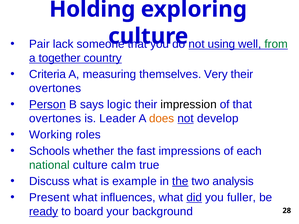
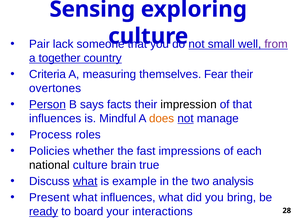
Holding: Holding -> Sensing
using: using -> small
from colour: green -> purple
Very: Very -> Fear
logic: logic -> facts
overtones at (55, 119): overtones -> influences
Leader: Leader -> Mindful
develop: develop -> manage
Working: Working -> Process
Schools: Schools -> Policies
national colour: green -> black
calm: calm -> brain
what at (85, 181) underline: none -> present
the at (180, 181) underline: present -> none
did underline: present -> none
fuller: fuller -> bring
background: background -> interactions
